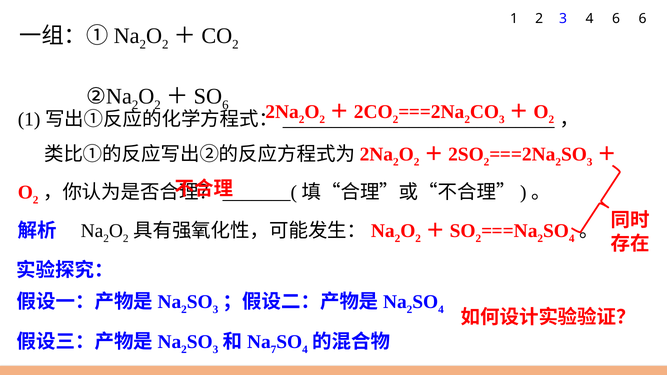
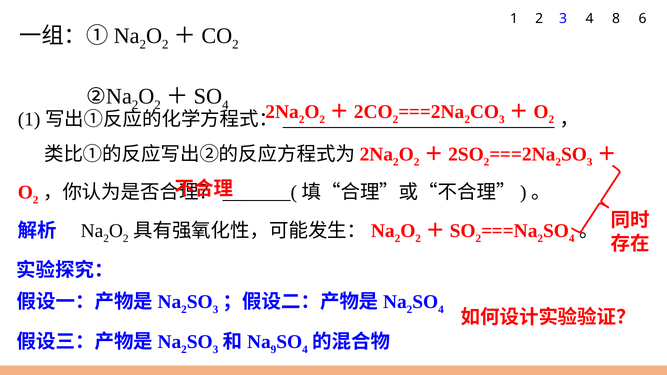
4 6: 6 -> 8
6 at (225, 105): 6 -> 4
7: 7 -> 9
